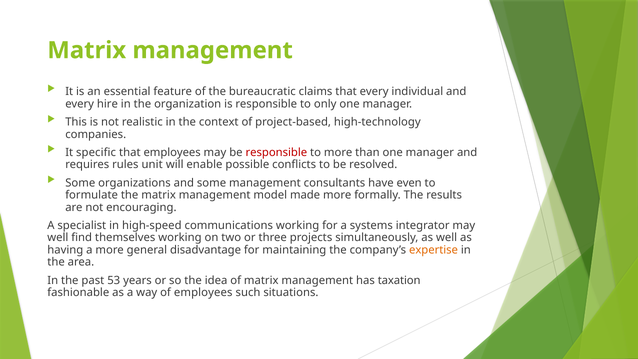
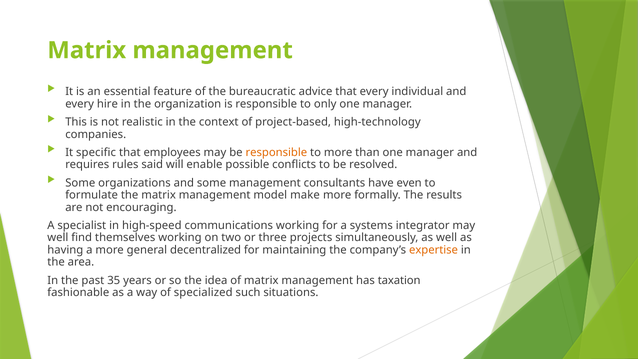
claims: claims -> advice
responsible at (276, 152) colour: red -> orange
unit: unit -> said
made: made -> make
disadvantage: disadvantage -> decentralized
53: 53 -> 35
of employees: employees -> specialized
